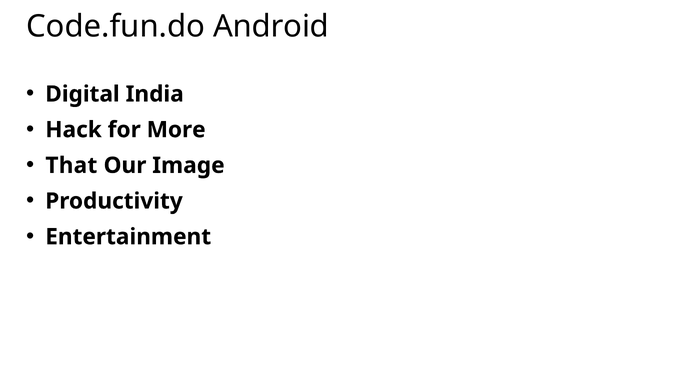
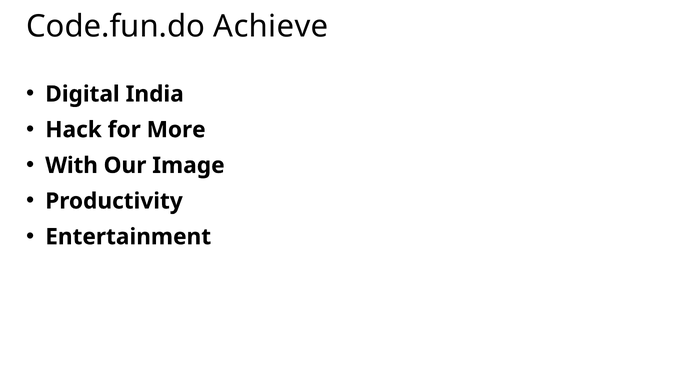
Android: Android -> Achieve
That: That -> With
